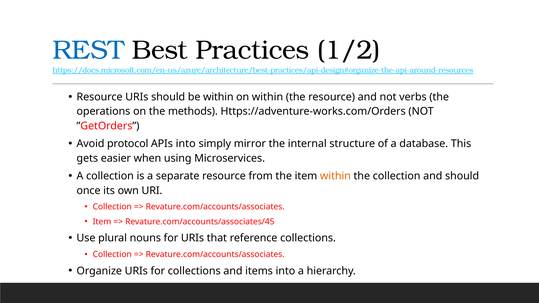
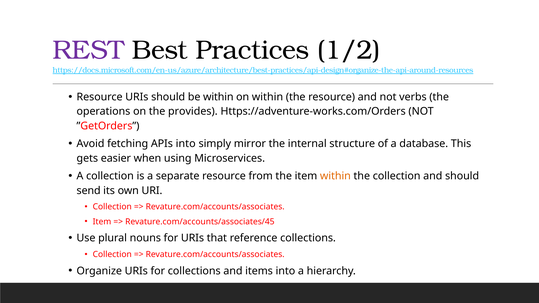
REST colour: blue -> purple
methods: methods -> provides
protocol: protocol -> fetching
once: once -> send
